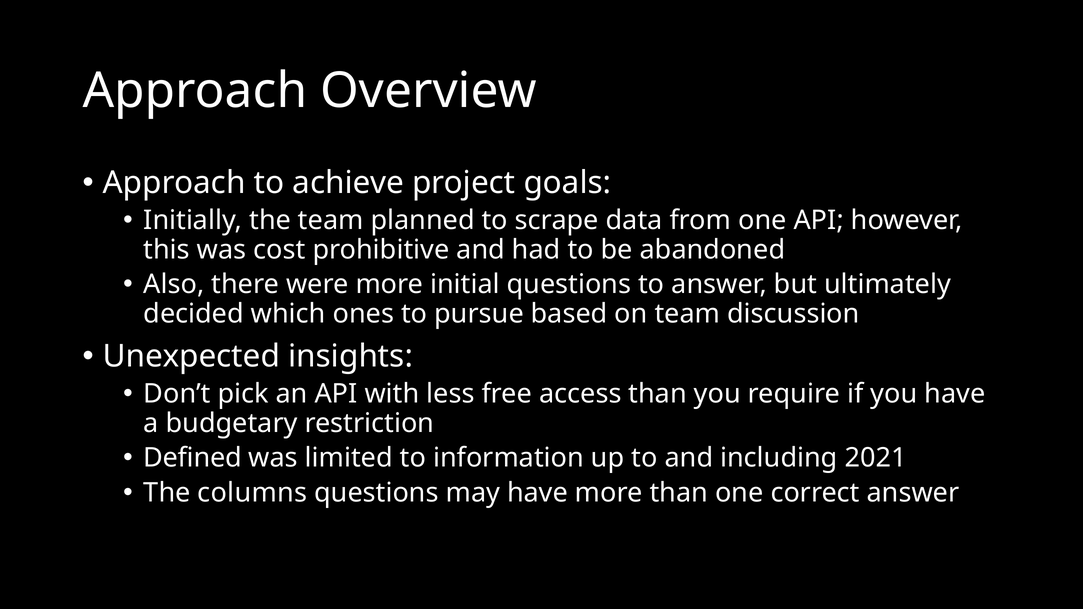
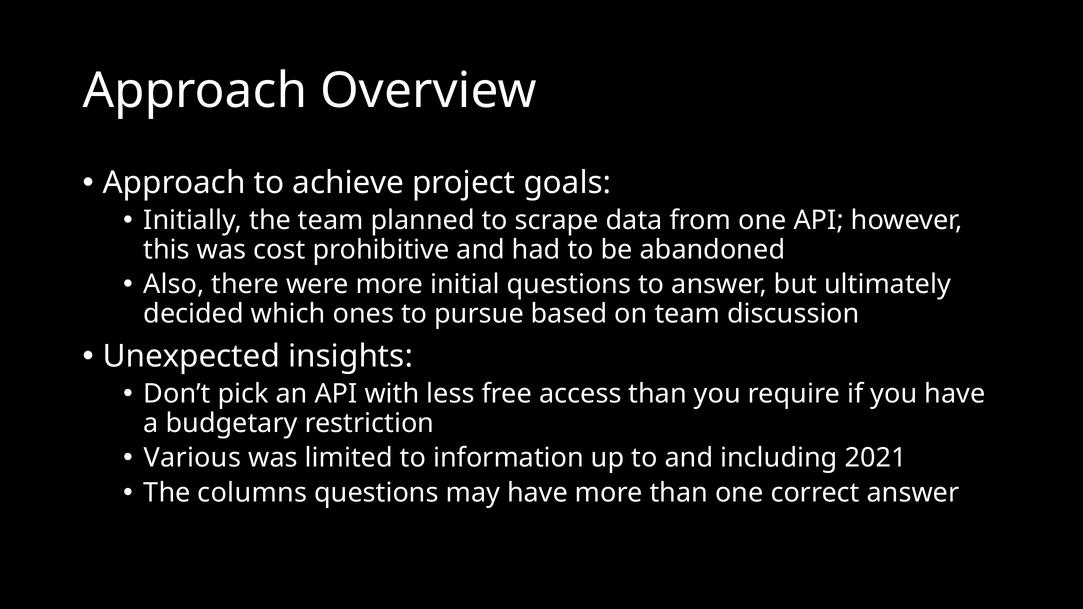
Defined: Defined -> Various
